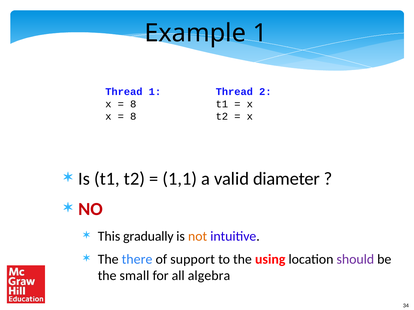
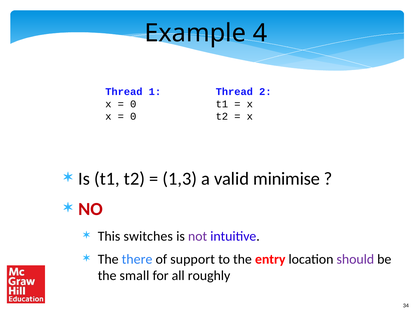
Example 1: 1 -> 4
8 at (133, 104): 8 -> 0
8 at (133, 117): 8 -> 0
1,1: 1,1 -> 1,3
diameter: diameter -> minimise
gradually: gradually -> switches
not colour: orange -> purple
using: using -> entry
algebra: algebra -> roughly
